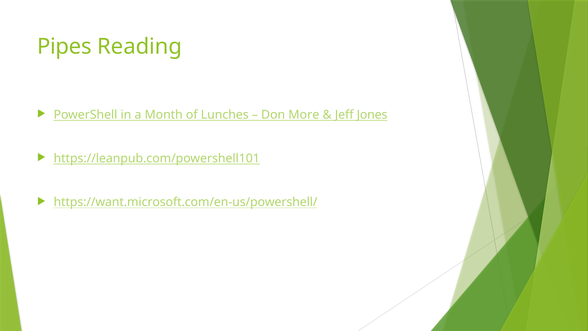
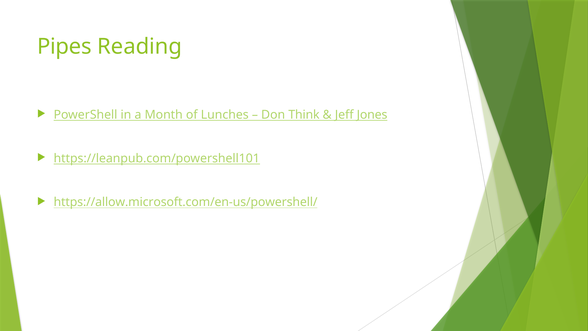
More: More -> Think
https://want.microsoft.com/en-us/powershell/: https://want.microsoft.com/en-us/powershell/ -> https://allow.microsoft.com/en-us/powershell/
